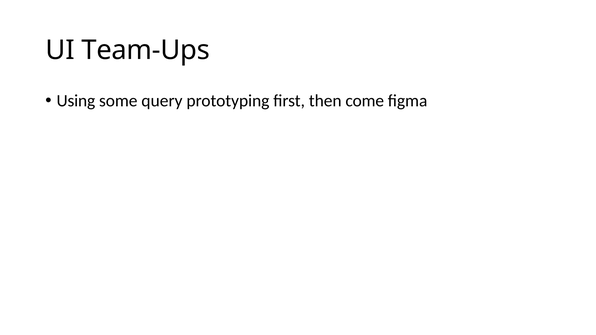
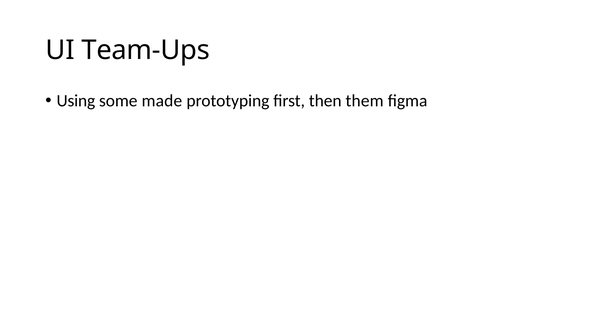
query: query -> made
come: come -> them
